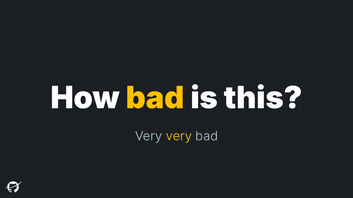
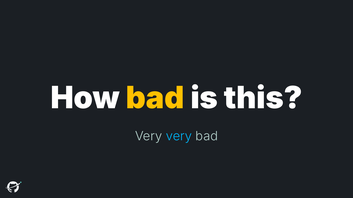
very at (179, 137) colour: yellow -> light blue
